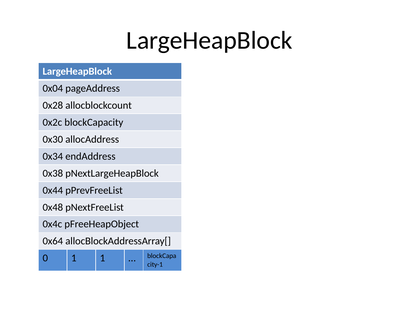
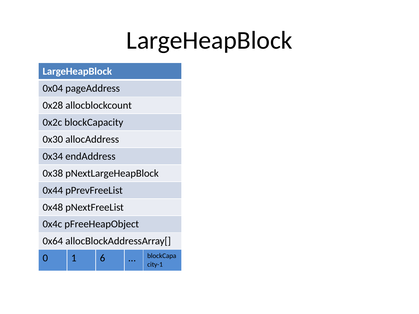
1 1: 1 -> 6
